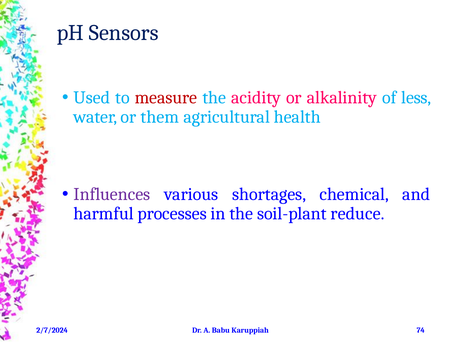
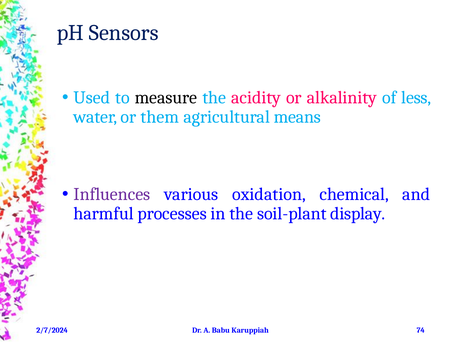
measure colour: red -> black
health: health -> means
shortages: shortages -> oxidation
reduce: reduce -> display
